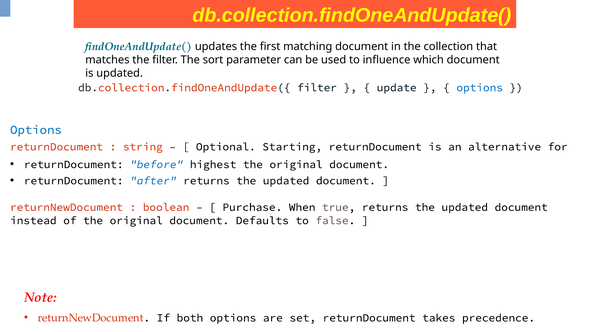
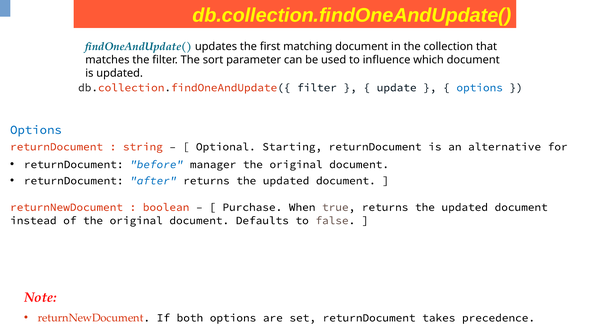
highest: highest -> manager
